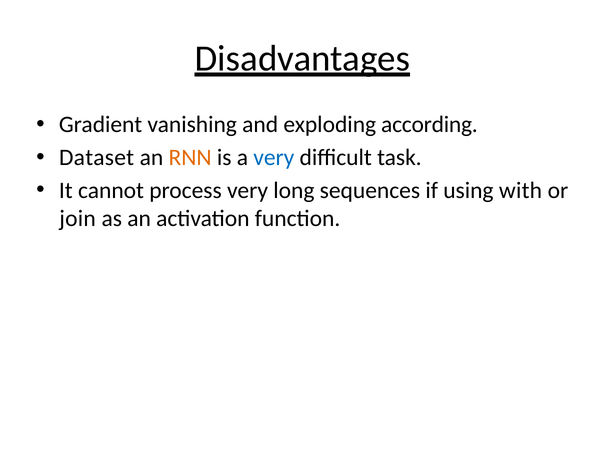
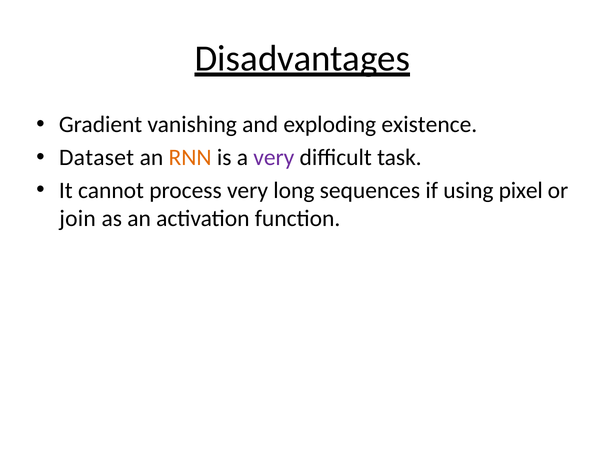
according: according -> existence
very at (274, 158) colour: blue -> purple
with: with -> pixel
